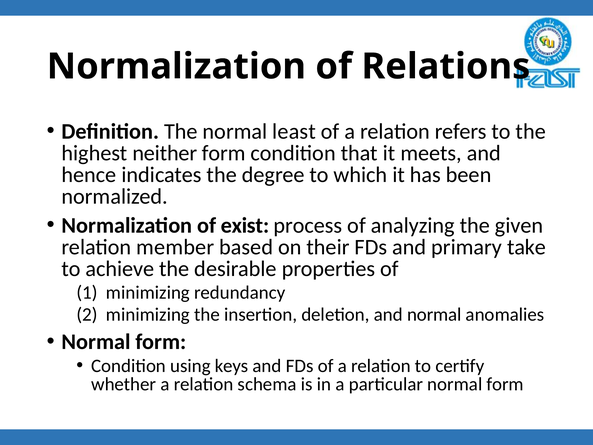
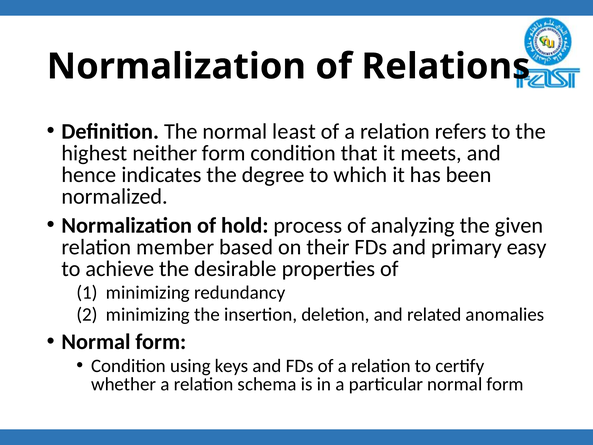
exist: exist -> hold
take: take -> easy
and normal: normal -> related
